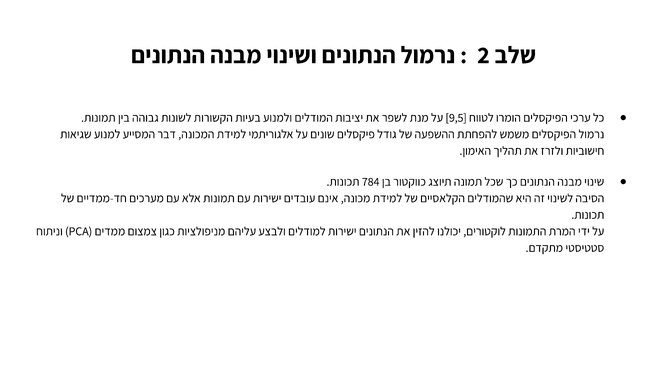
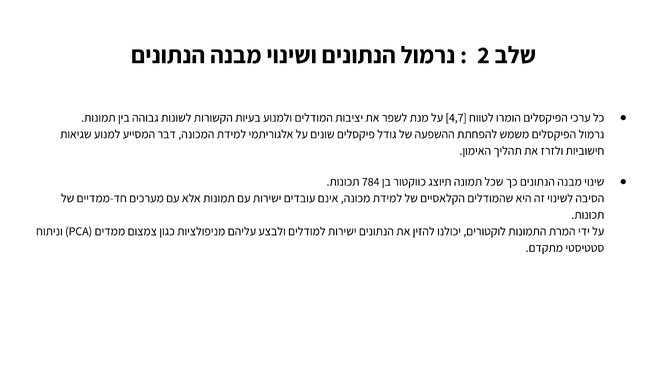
9,5: 9,5 -> 4,7
